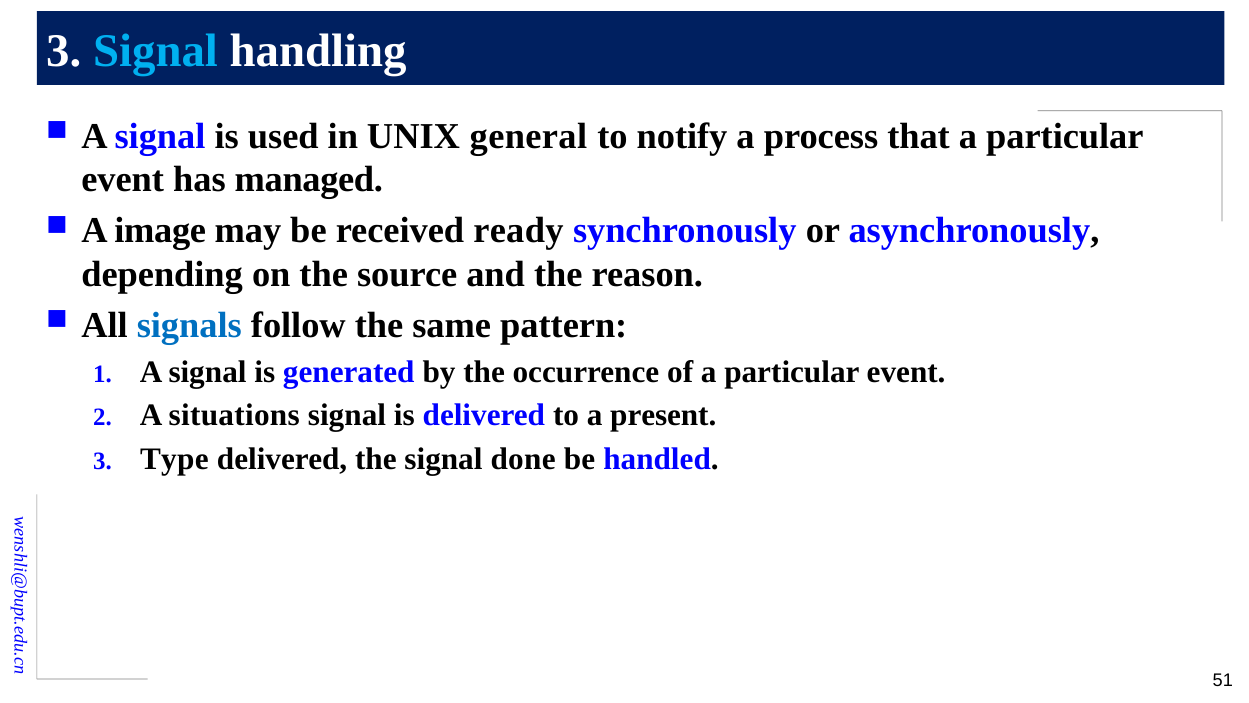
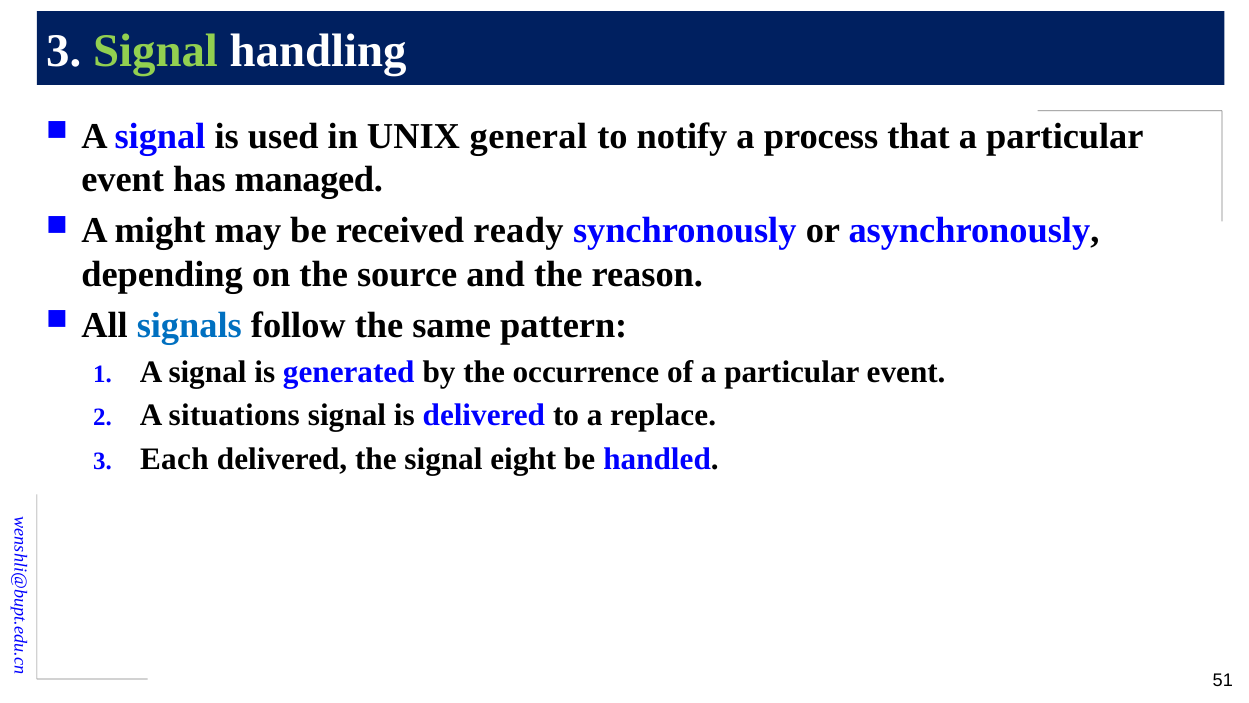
Signal at (156, 51) colour: light blue -> light green
image: image -> might
present: present -> replace
Type: Type -> Each
done: done -> eight
